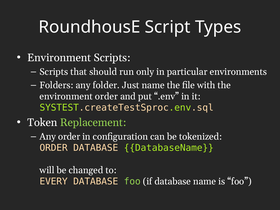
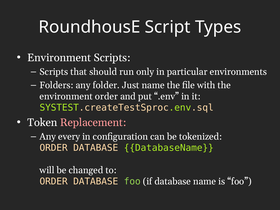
Replacement colour: light green -> pink
Any order: order -> every
EVERY at (54, 181): EVERY -> ORDER
